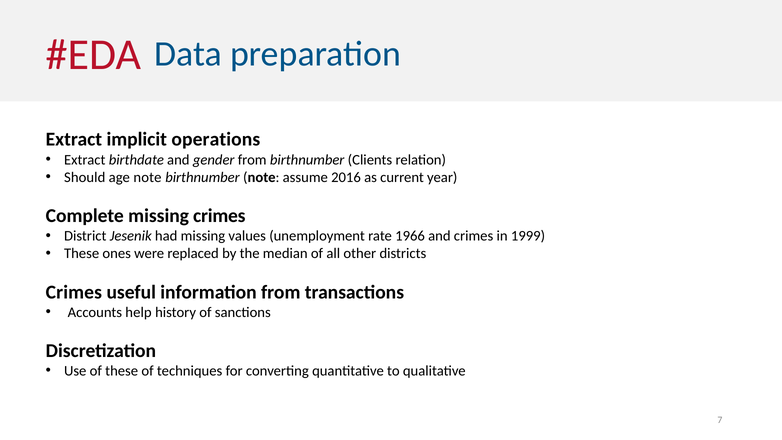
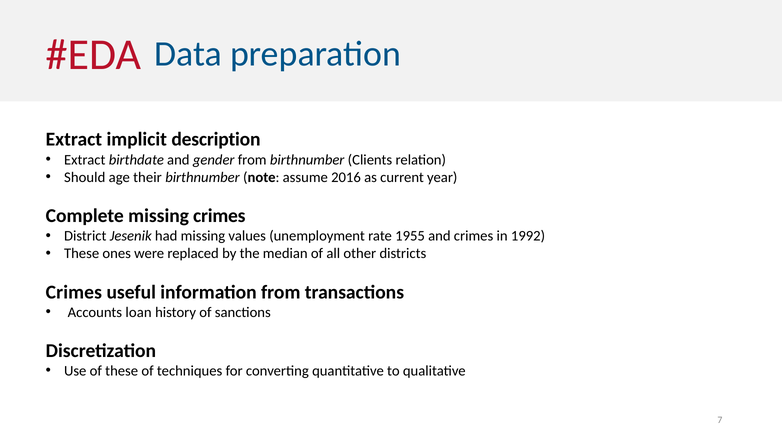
operations: operations -> description
age note: note -> their
1966: 1966 -> 1955
1999: 1999 -> 1992
help: help -> loan
